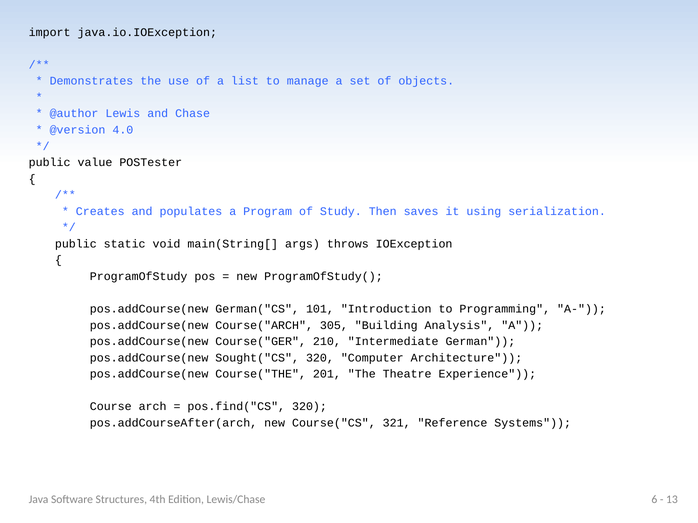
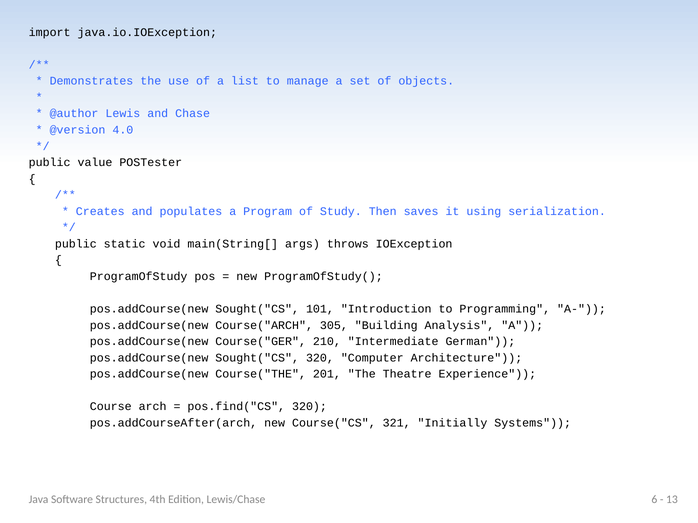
German("CS at (257, 309): German("CS -> Sought("CS
Reference: Reference -> Initially
